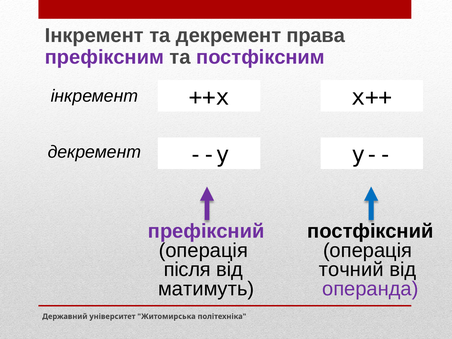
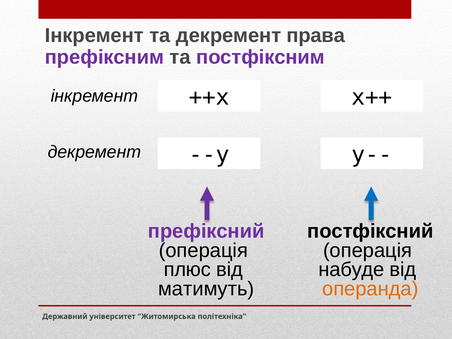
після: після -> плюс
точний: точний -> набуде
операнда colour: purple -> orange
